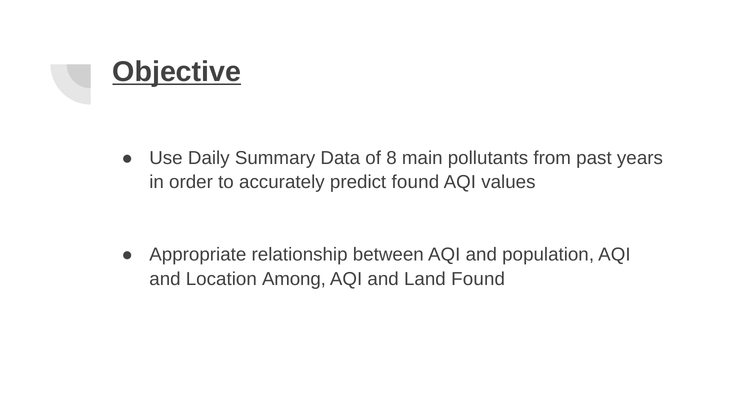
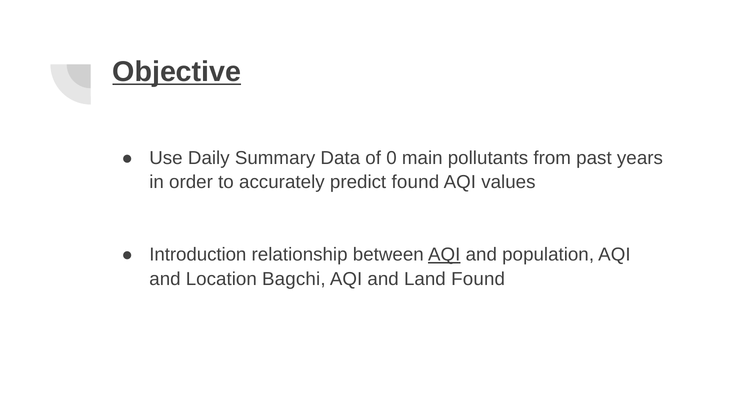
8: 8 -> 0
Appropriate: Appropriate -> Introduction
AQI at (444, 255) underline: none -> present
Among: Among -> Bagchi
